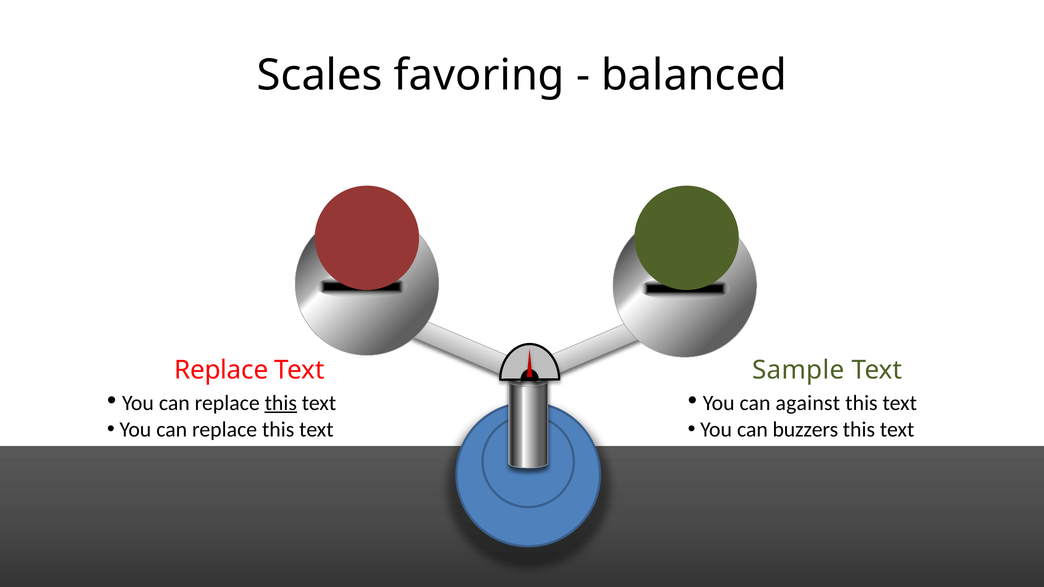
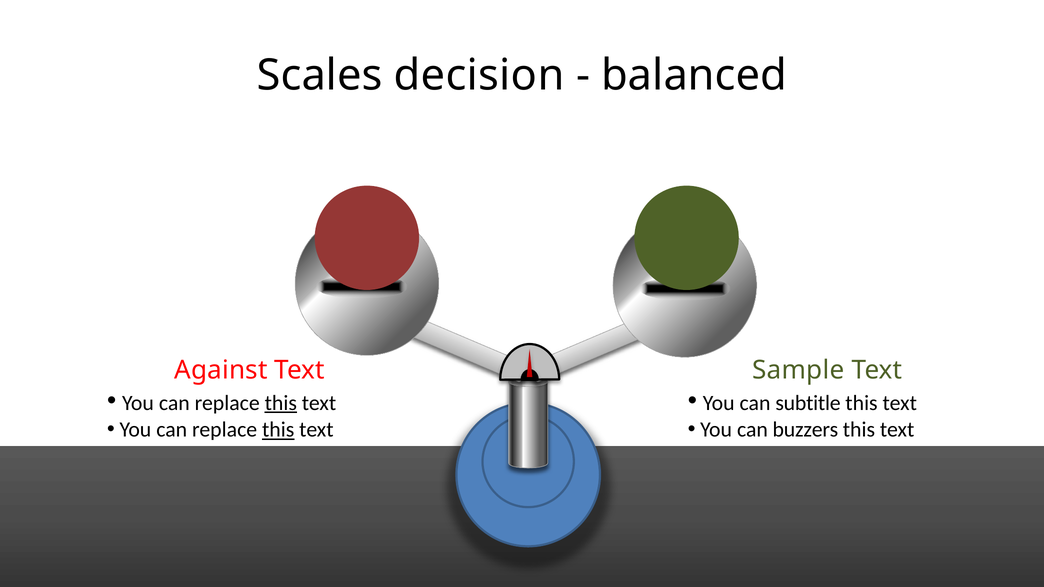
favoring: favoring -> decision
Replace at (221, 370): Replace -> Against
against: against -> subtitle
this at (278, 430) underline: none -> present
